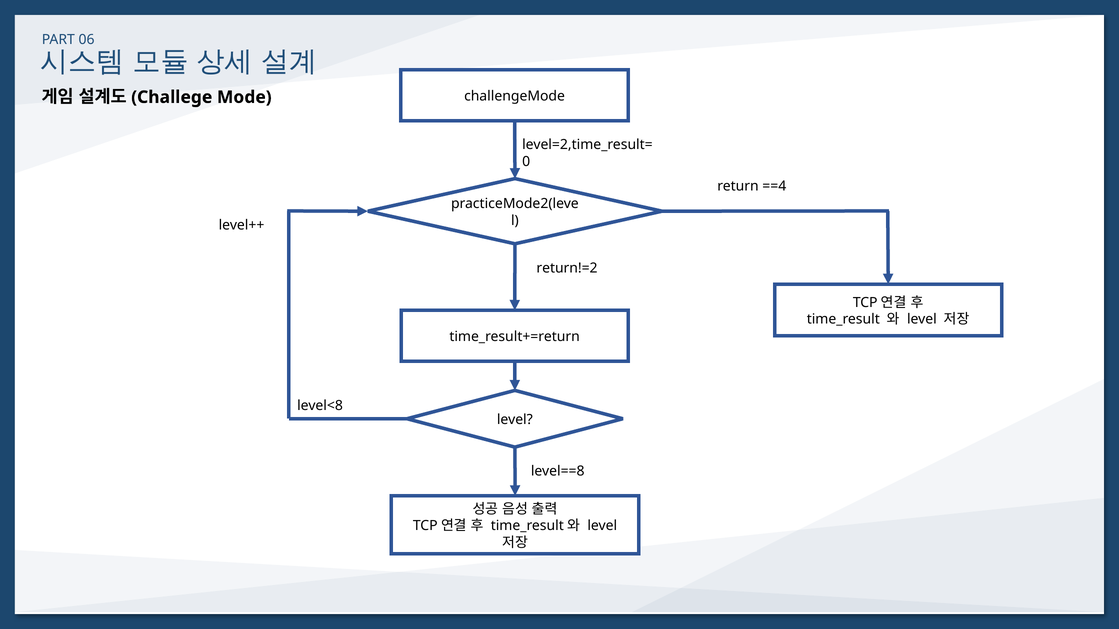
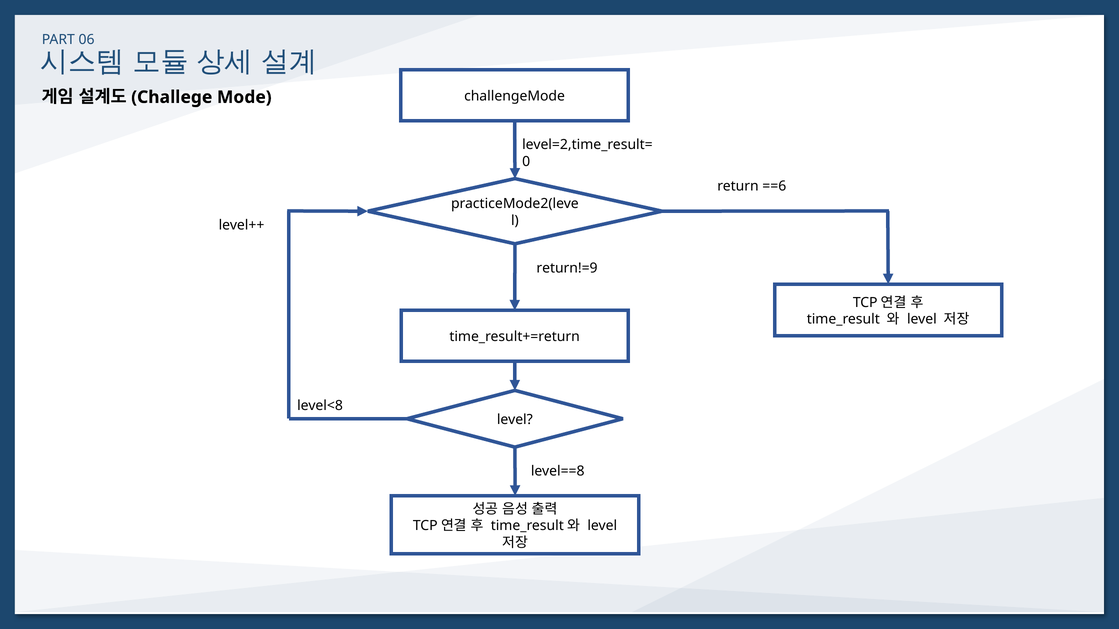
==4: ==4 -> ==6
return!=2: return!=2 -> return!=9
